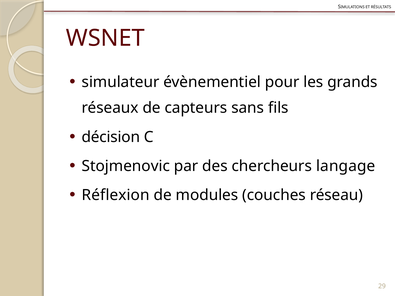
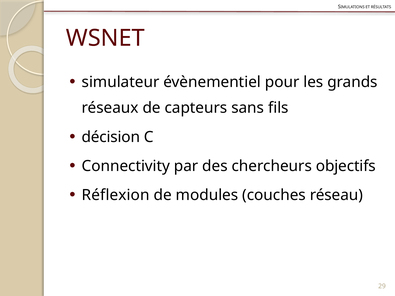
Stojmenovic: Stojmenovic -> Connectivity
langage: langage -> objectifs
